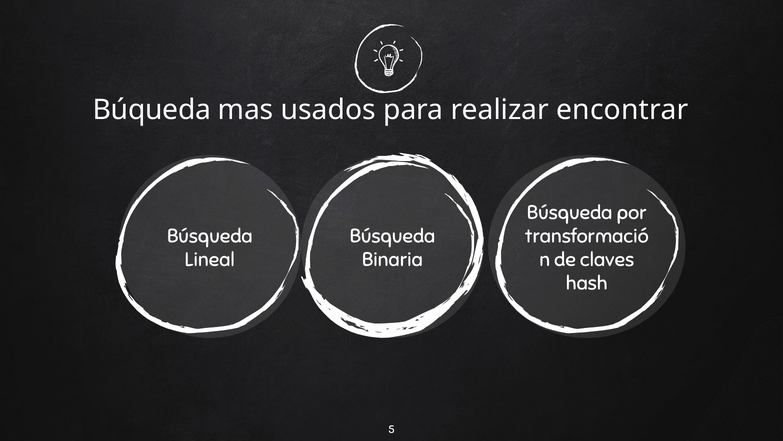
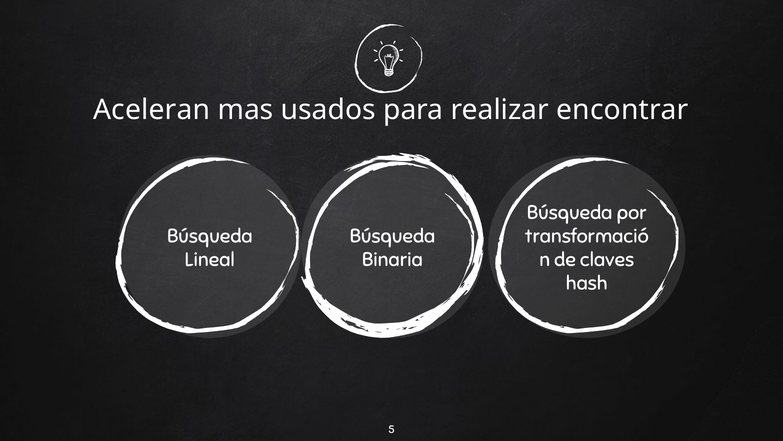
Búqueda: Búqueda -> Aceleran
